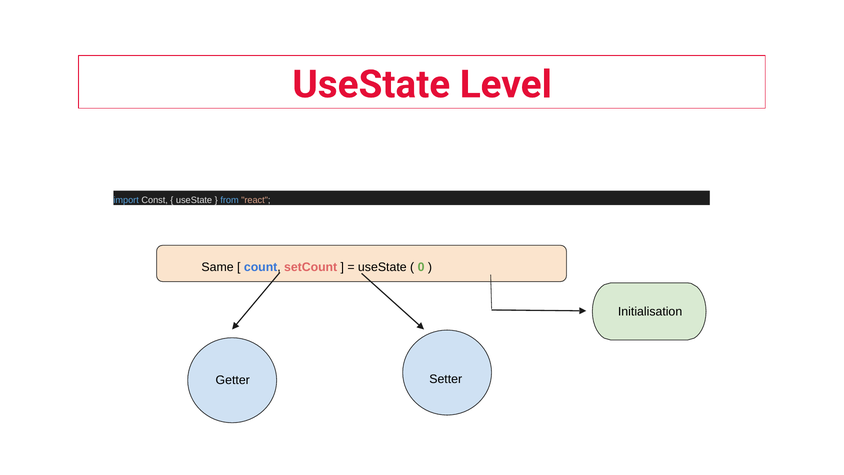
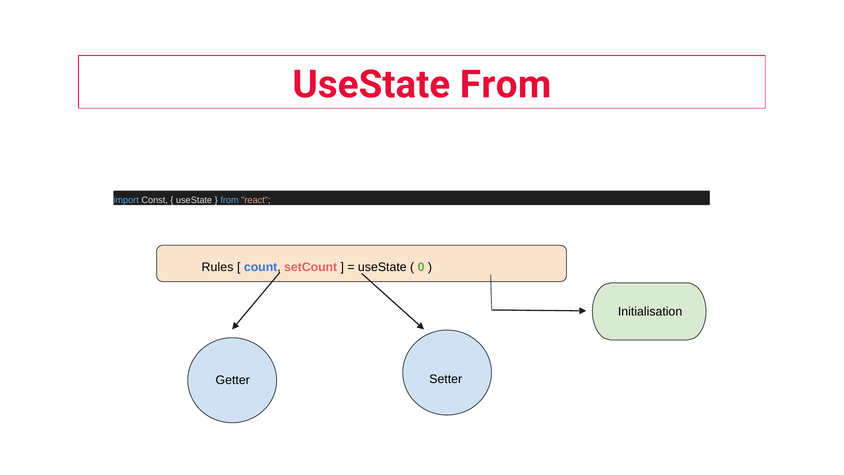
UseState Level: Level -> From
Same: Same -> Rules
